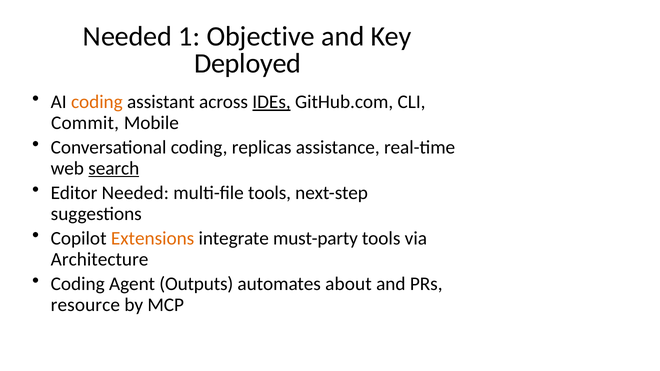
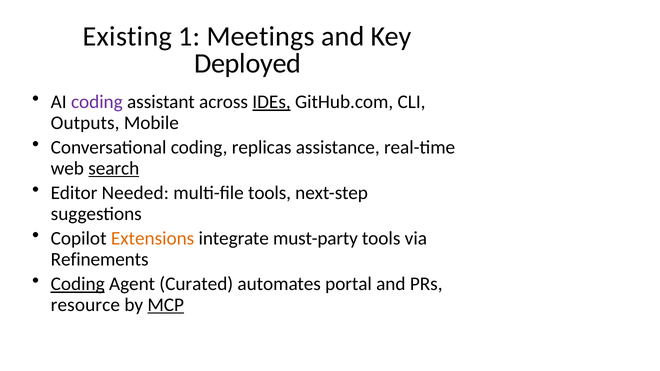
Needed at (128, 36): Needed -> Existing
Objective: Objective -> Meetings
coding at (97, 102) colour: orange -> purple
Commit: Commit -> Outputs
Architecture: Architecture -> Refinements
Coding at (78, 284) underline: none -> present
Outputs: Outputs -> Curated
about: about -> portal
MCP underline: none -> present
